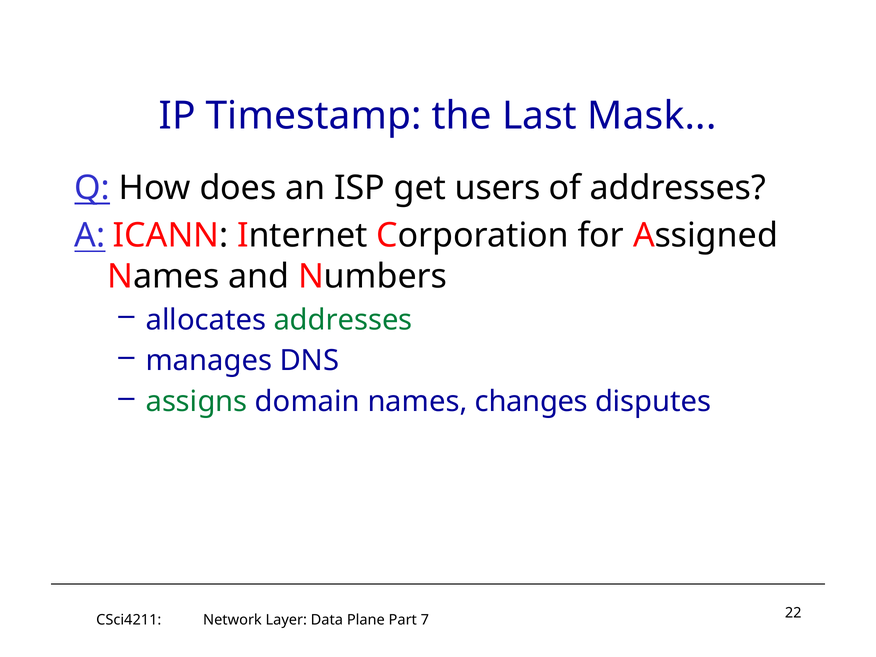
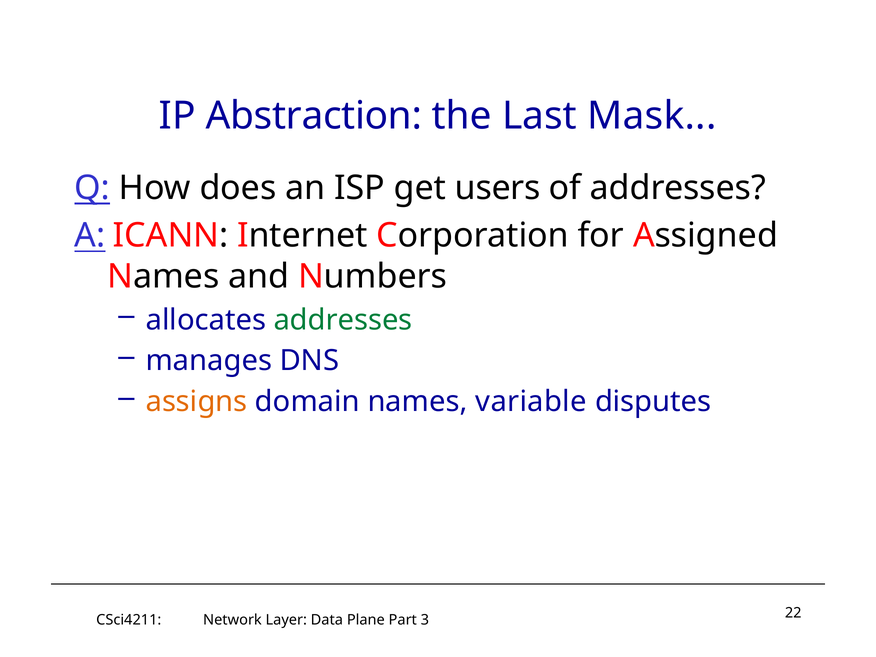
Timestamp: Timestamp -> Abstraction
assigns colour: green -> orange
changes: changes -> variable
7: 7 -> 3
